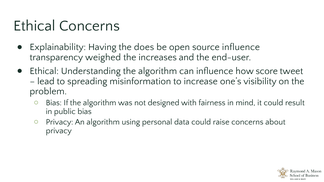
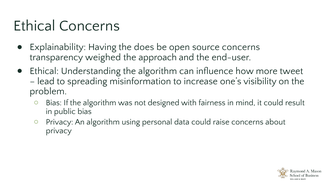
source influence: influence -> concerns
increases: increases -> approach
score: score -> more
